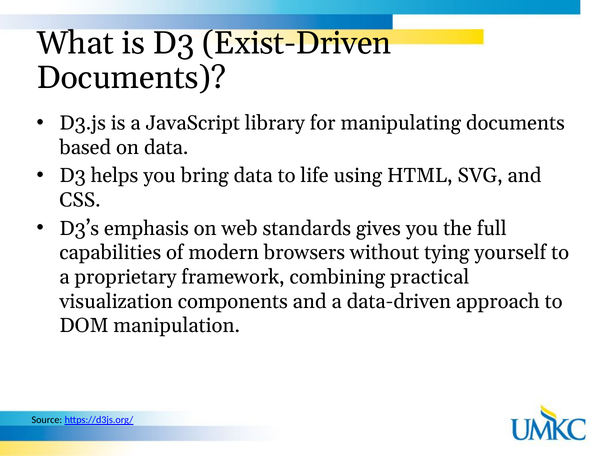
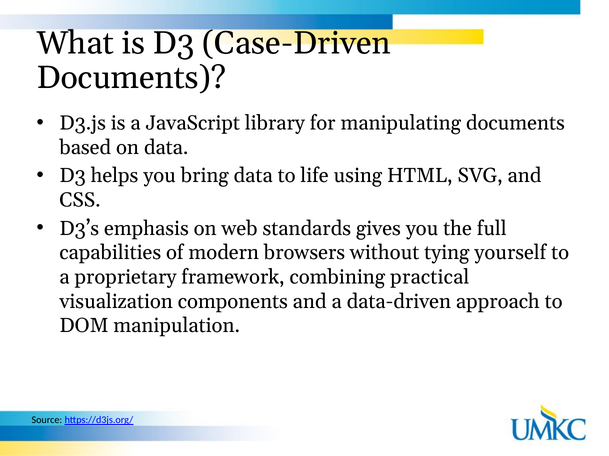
Exist-Driven: Exist-Driven -> Case-Driven
